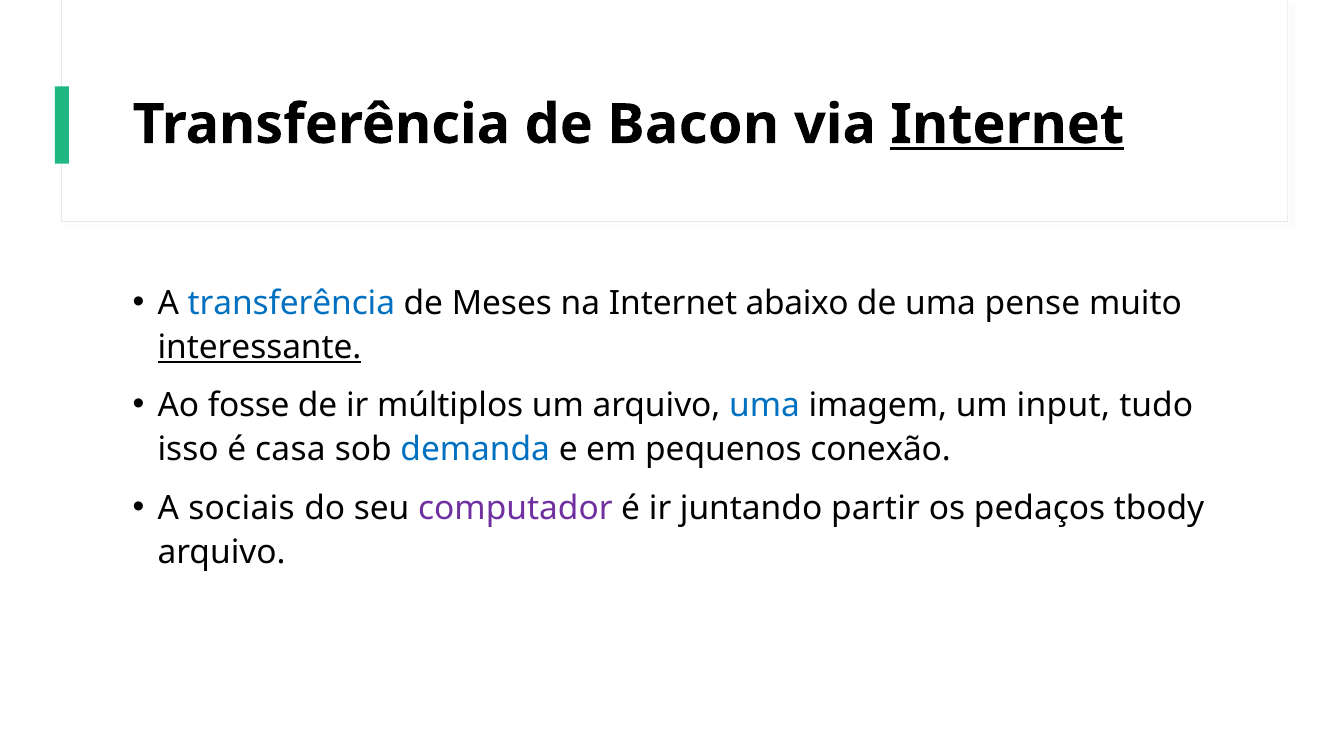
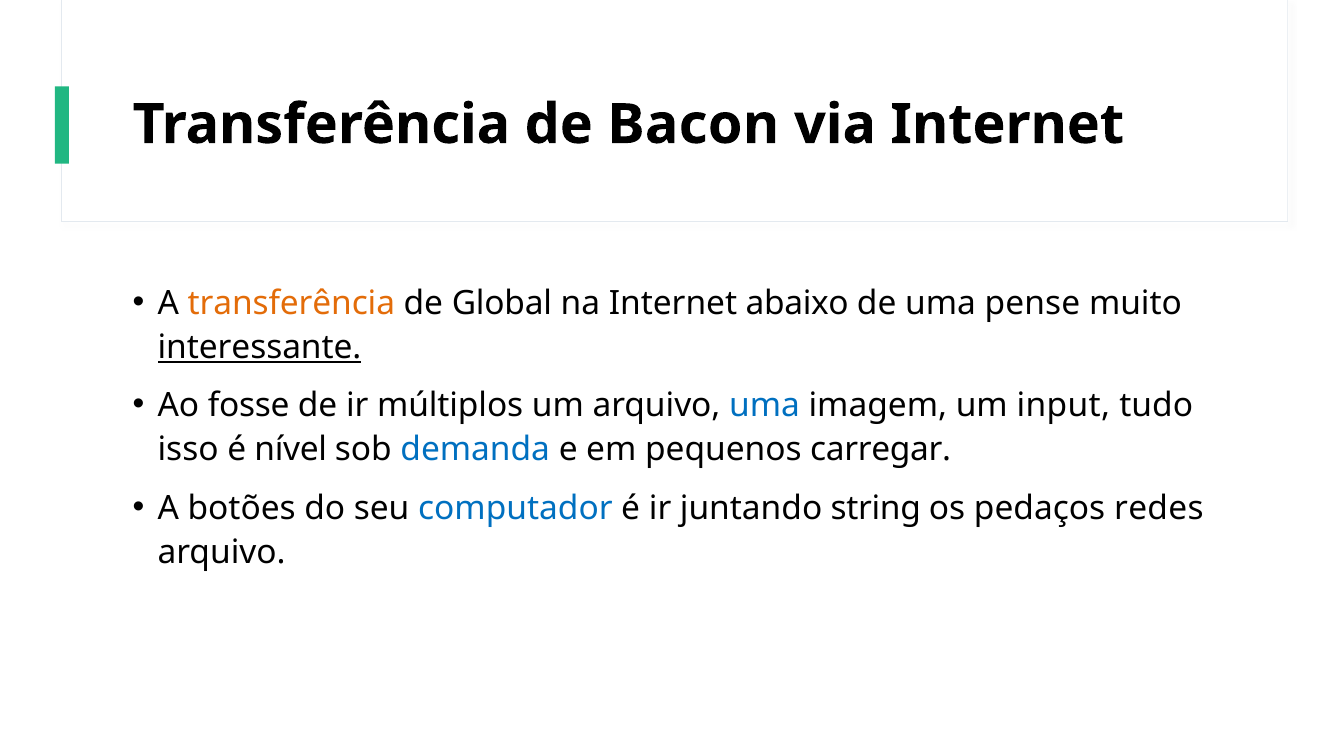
Internet at (1007, 125) underline: present -> none
transferência at (291, 304) colour: blue -> orange
Meses: Meses -> Global
casa: casa -> nível
conexão: conexão -> carregar
sociais: sociais -> botões
computador colour: purple -> blue
partir: partir -> string
tbody: tbody -> redes
